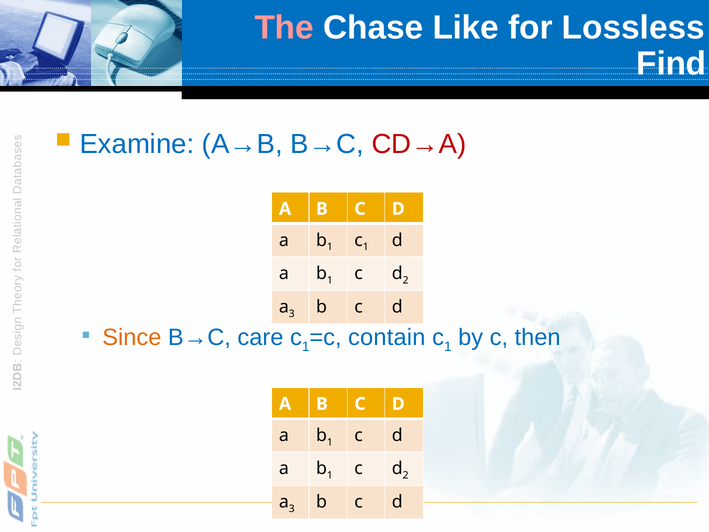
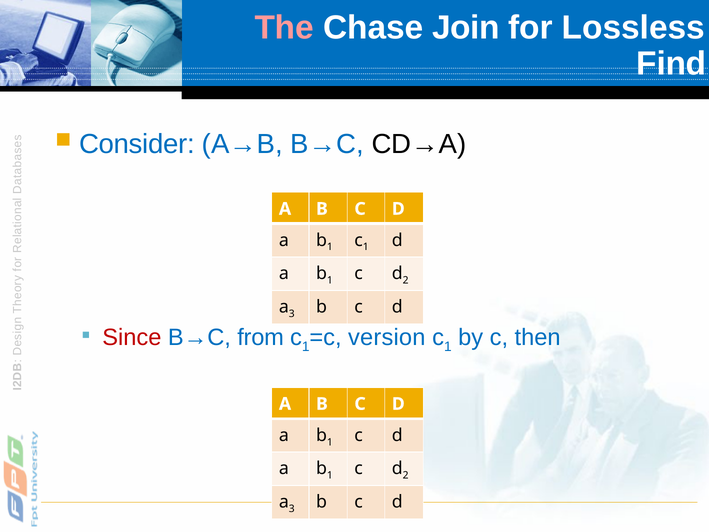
Like: Like -> Join
Examine: Examine -> Consider
CD→A colour: red -> black
Since colour: orange -> red
care: care -> from
contain: contain -> version
